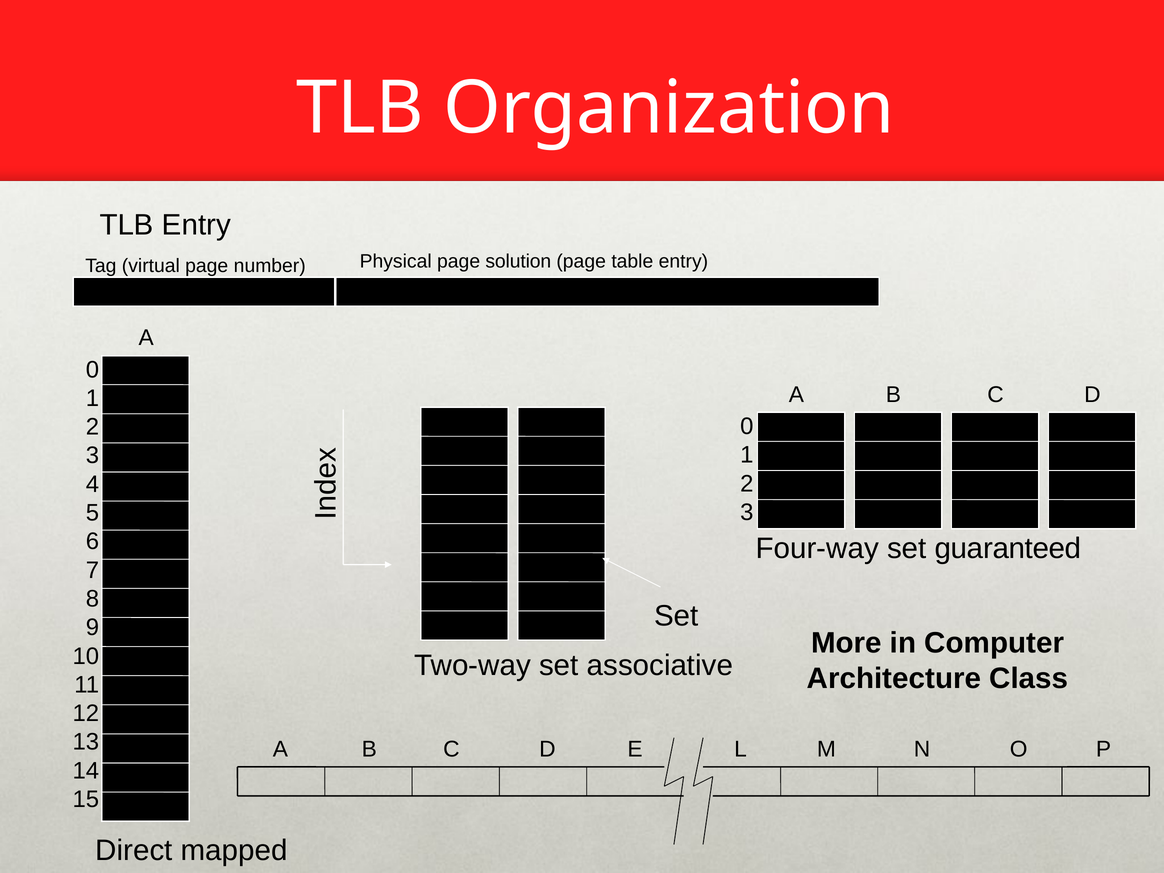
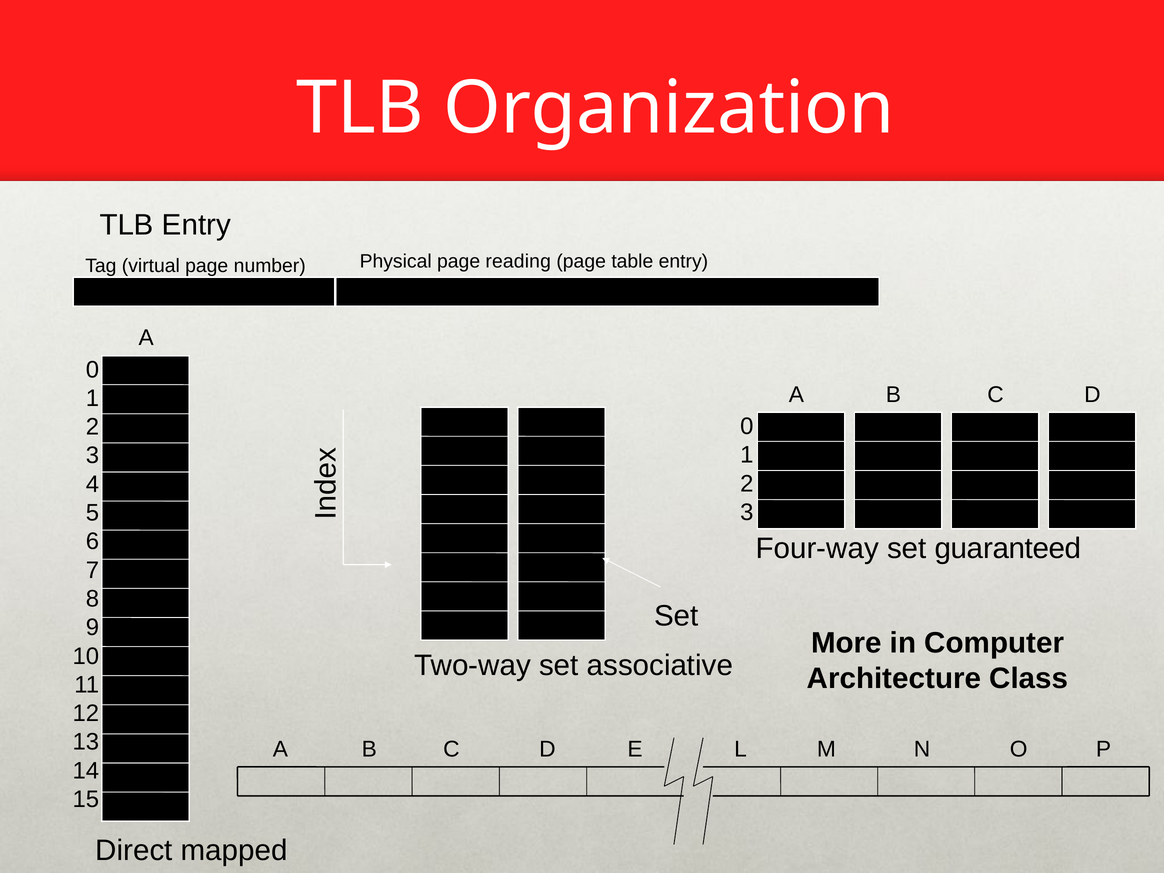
solution: solution -> reading
